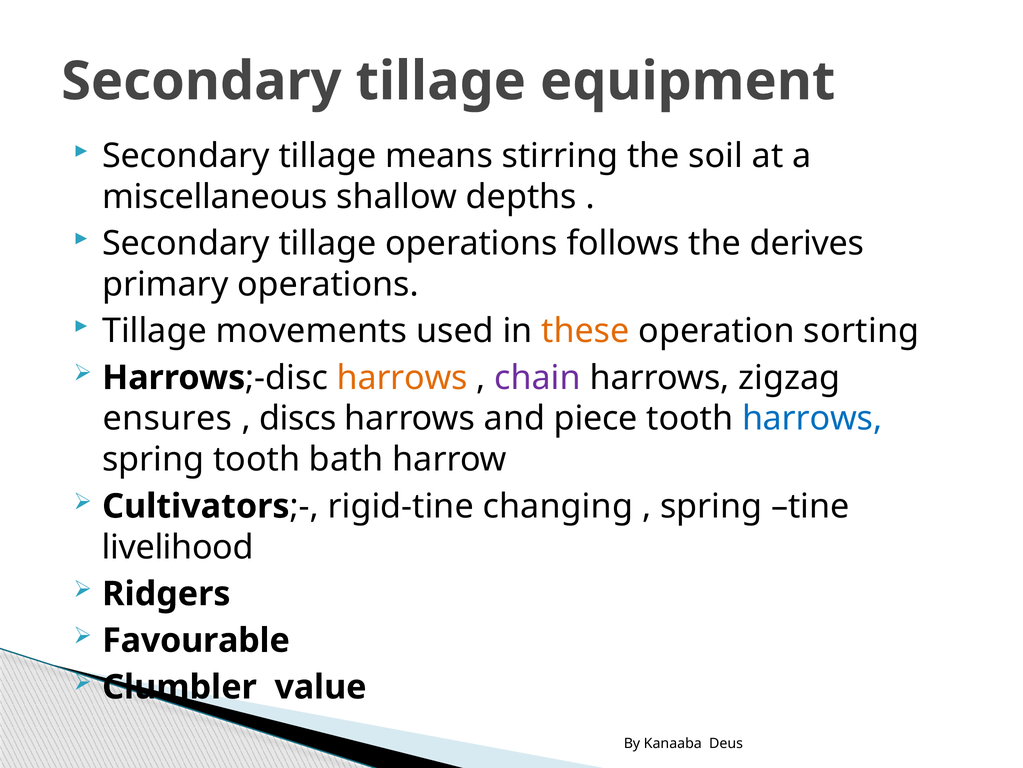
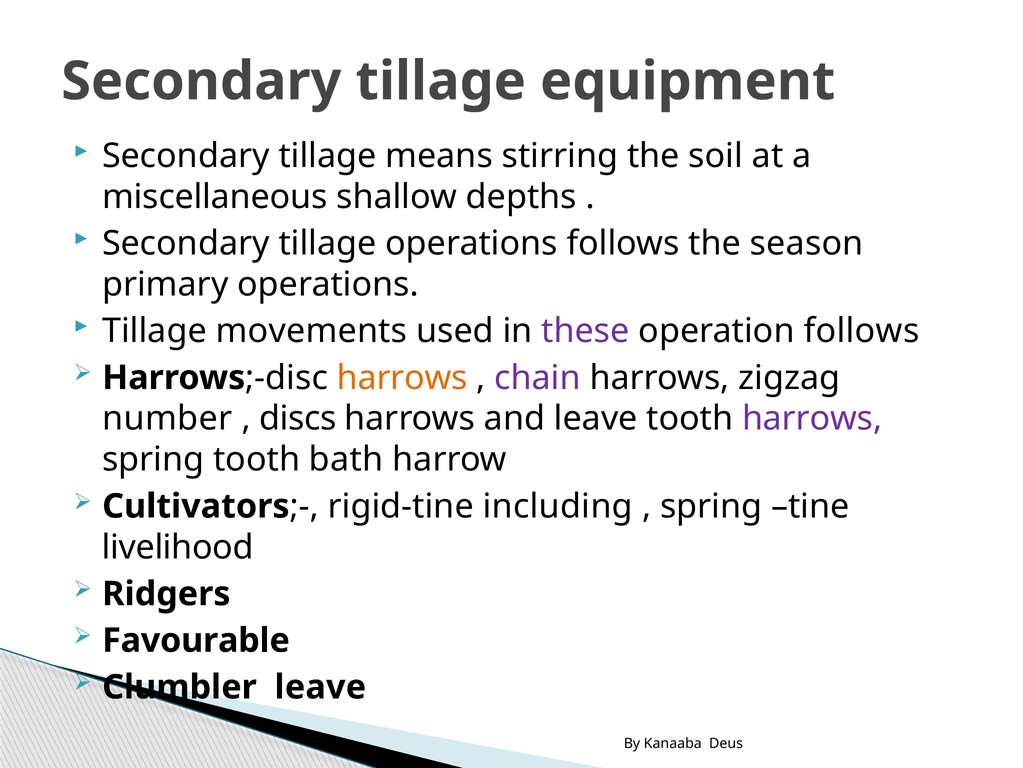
derives: derives -> season
these colour: orange -> purple
operation sorting: sorting -> follows
ensures: ensures -> number
and piece: piece -> leave
harrows at (812, 418) colour: blue -> purple
changing: changing -> including
Clumbler value: value -> leave
